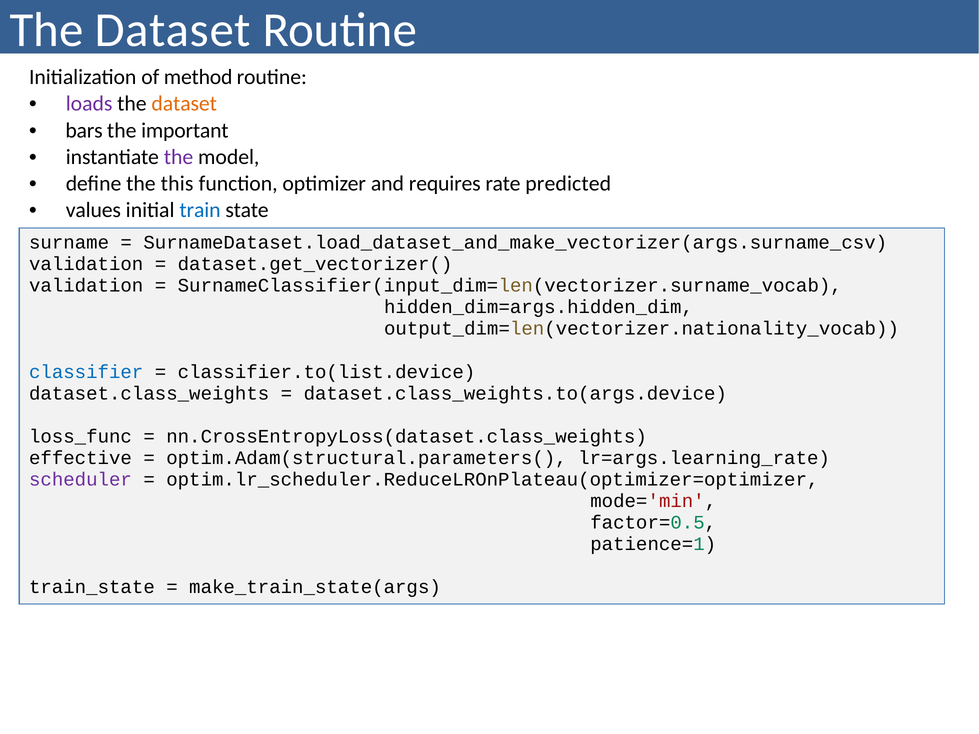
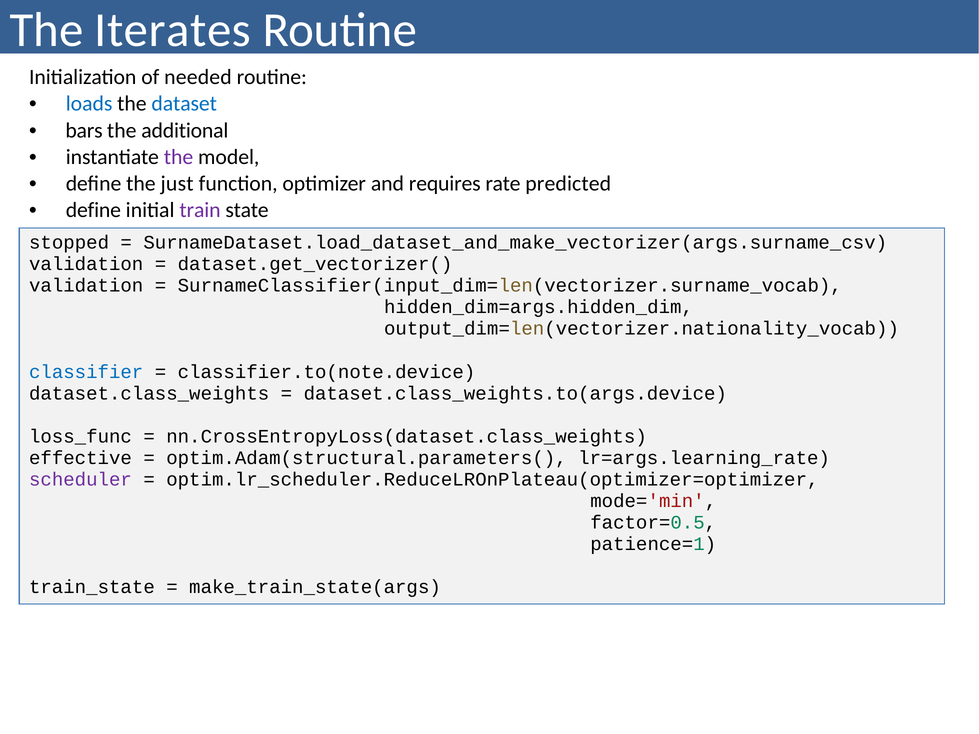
Dataset at (173, 30): Dataset -> Iterates
method: method -> needed
loads colour: purple -> blue
dataset at (184, 104) colour: orange -> blue
important: important -> additional
this: this -> just
values at (93, 210): values -> define
train colour: blue -> purple
surname: surname -> stopped
classifier.to(list.device: classifier.to(list.device -> classifier.to(note.device
